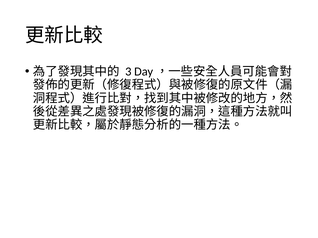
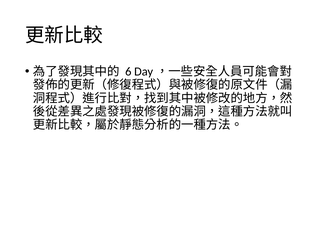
3: 3 -> 6
